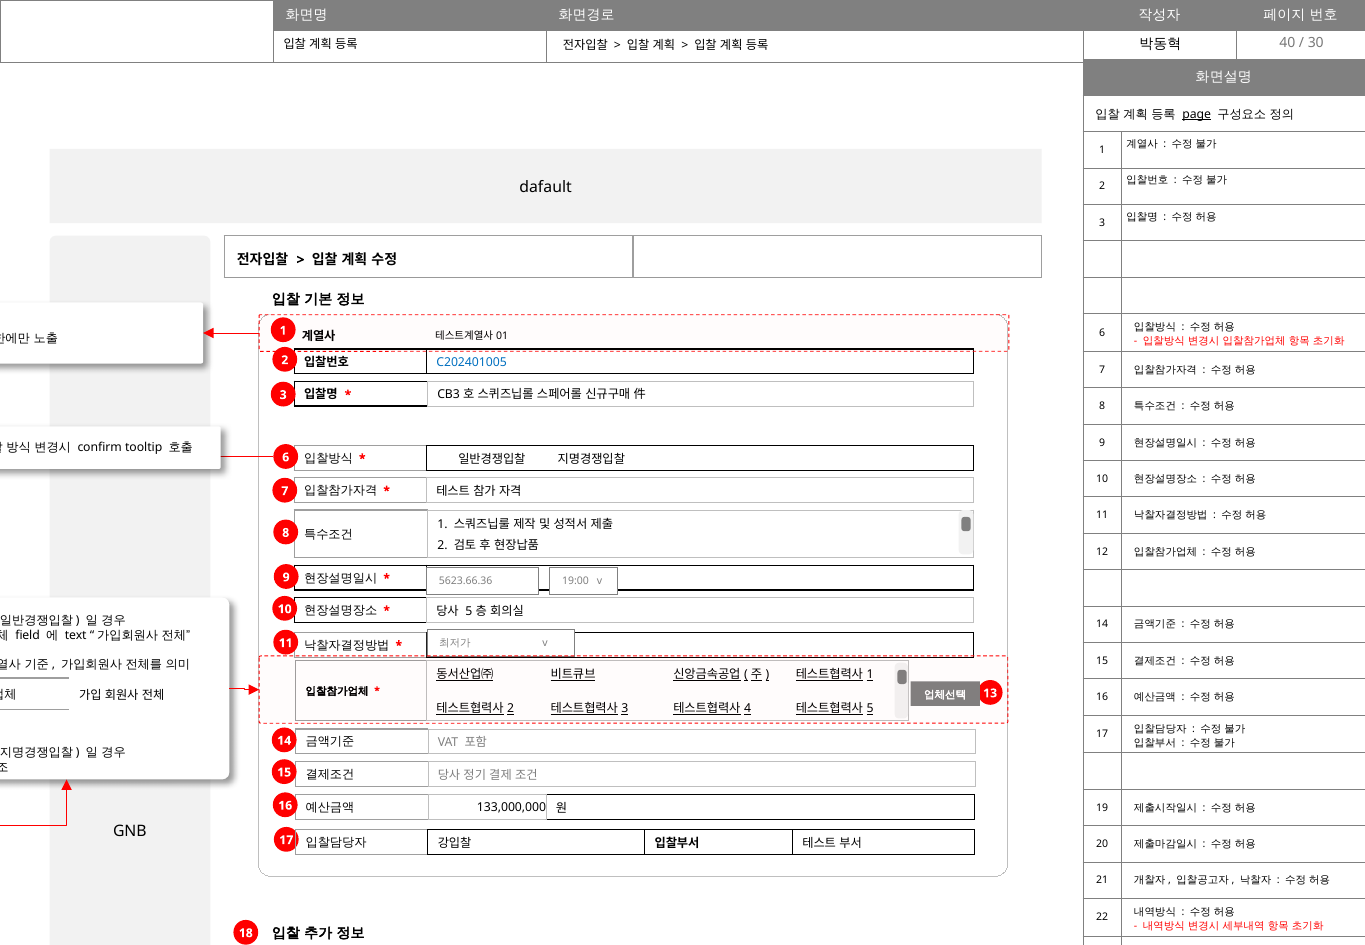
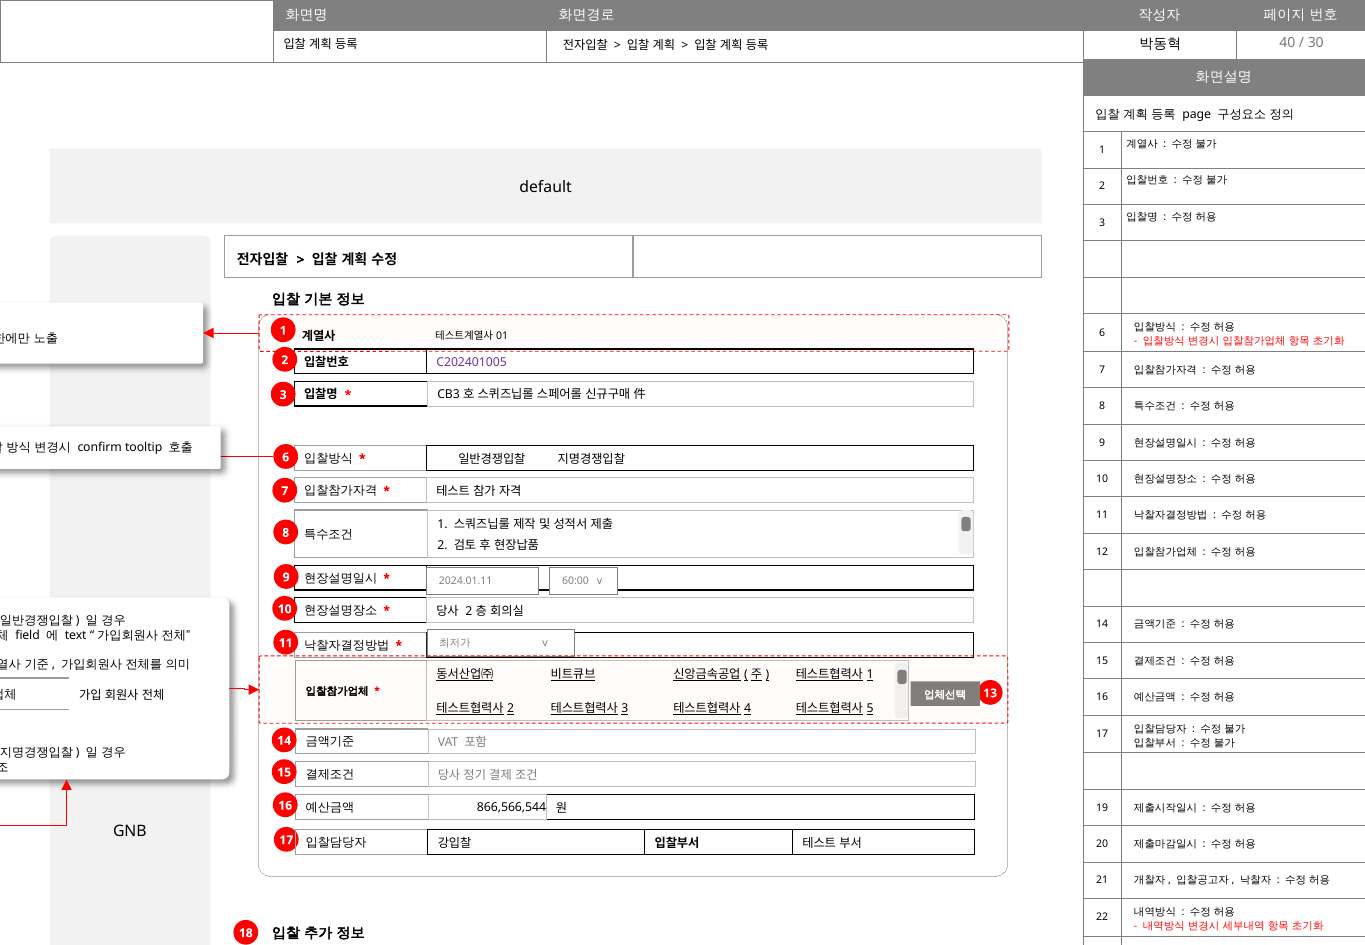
page at (1197, 114) underline: present -> none
dafault: dafault -> default
C202401005 colour: blue -> purple
5623.66.36: 5623.66.36 -> 2024.01.11
19:00: 19:00 -> 60:00
5 at (469, 611): 5 -> 2
133,000,000: 133,000,000 -> 866,566,544
